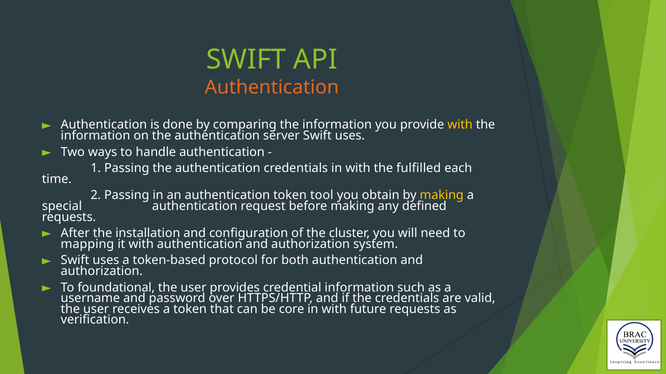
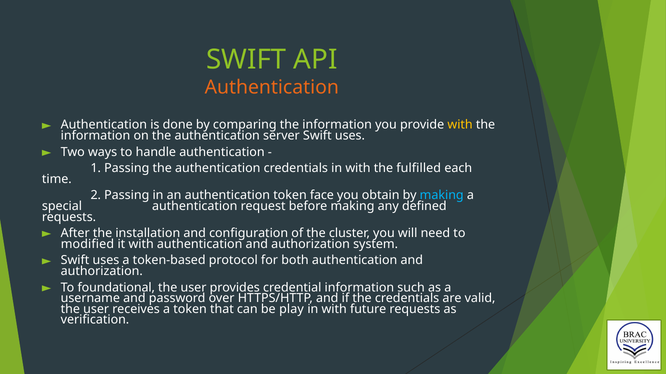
tool: tool -> face
making at (442, 196) colour: yellow -> light blue
mapping: mapping -> modified
core: core -> play
